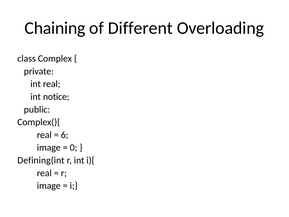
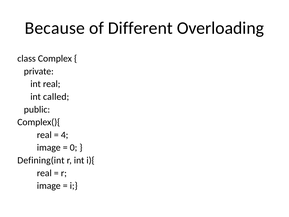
Chaining: Chaining -> Because
notice: notice -> called
6: 6 -> 4
